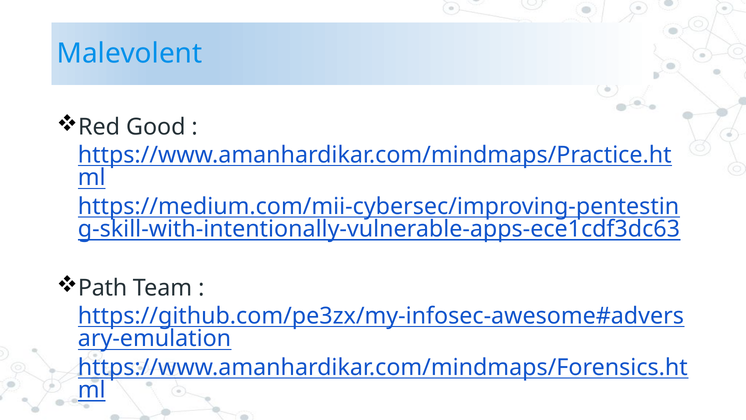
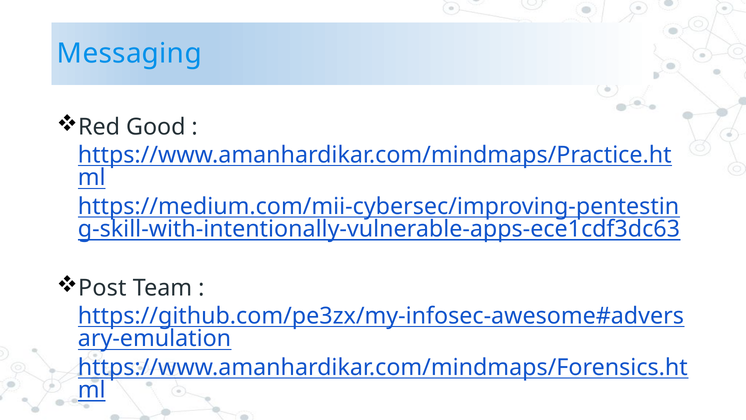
Malevolent: Malevolent -> Messaging
Path: Path -> Post
